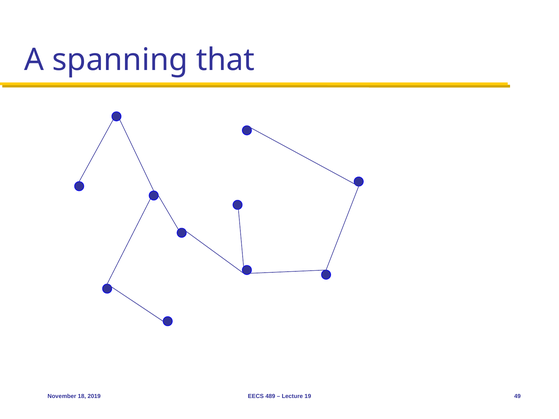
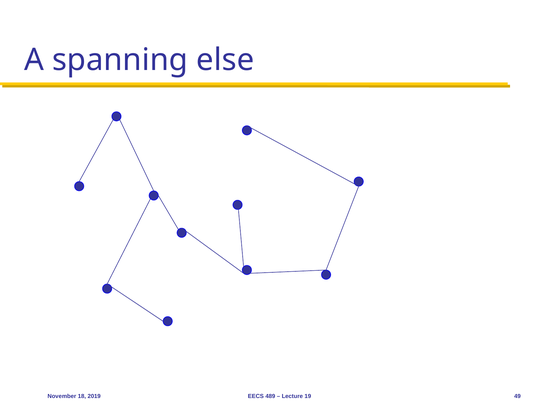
that: that -> else
